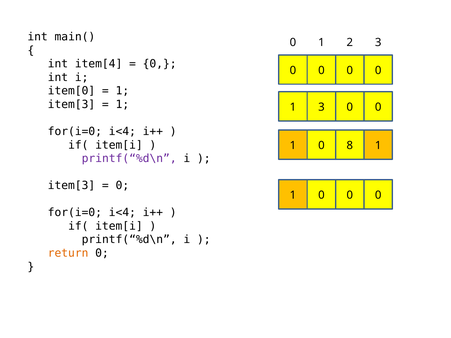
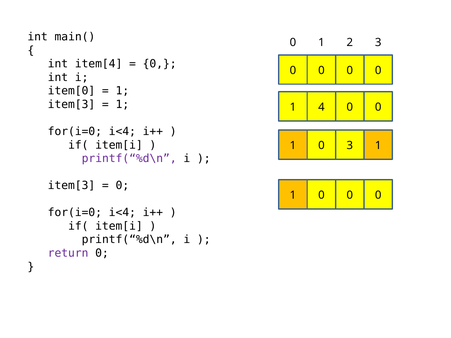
1 3: 3 -> 4
0 8: 8 -> 3
return colour: orange -> purple
